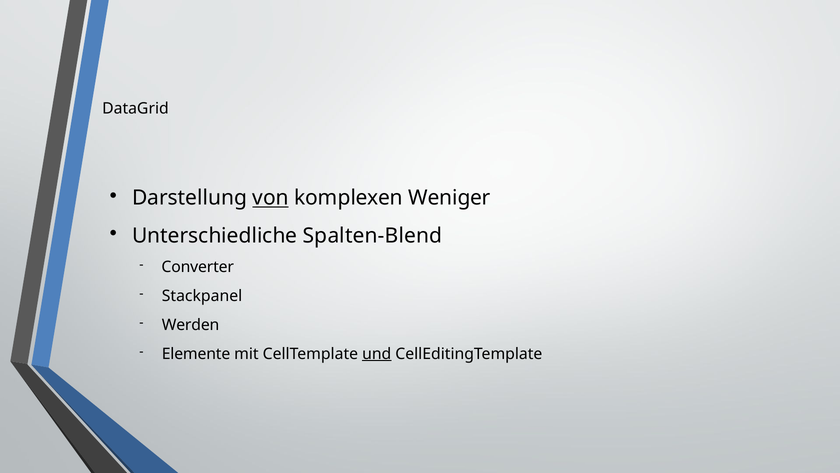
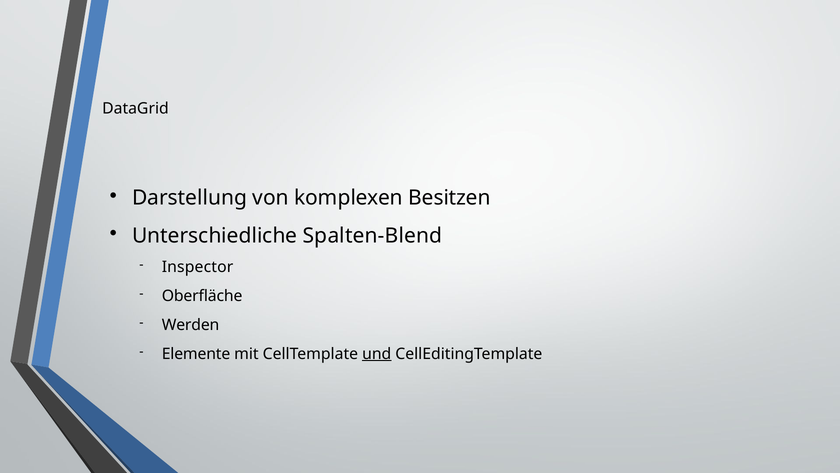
von underline: present -> none
Weniger: Weniger -> Besitzen
Converter: Converter -> Inspector
Stackpanel: Stackpanel -> Oberfläche
